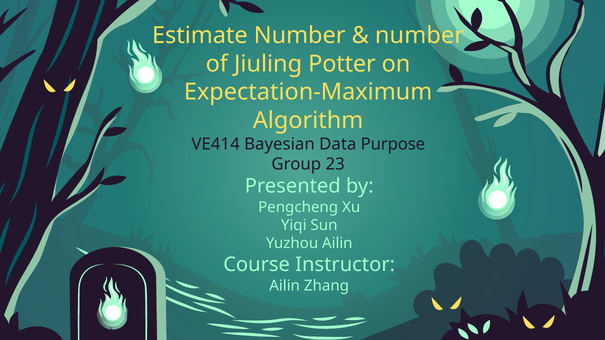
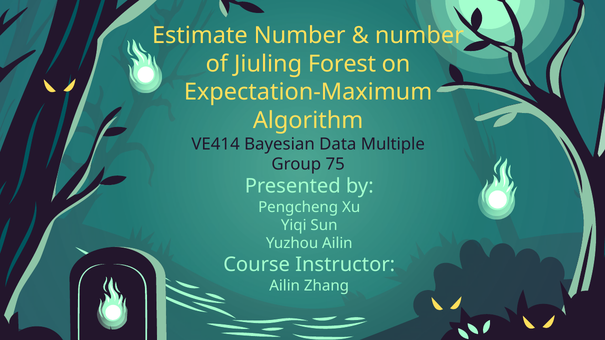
Potter: Potter -> Forest
Purpose: Purpose -> Multiple
23: 23 -> 75
